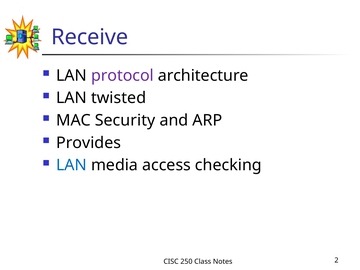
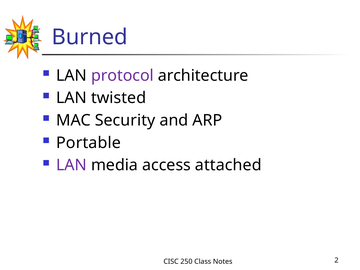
Receive: Receive -> Burned
Provides: Provides -> Portable
LAN at (71, 165) colour: blue -> purple
checking: checking -> attached
